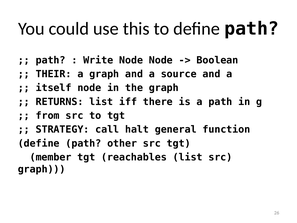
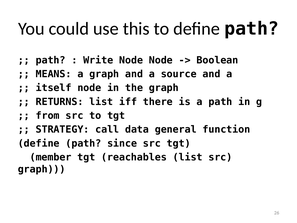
THEIR: THEIR -> MEANS
halt: halt -> data
other: other -> since
